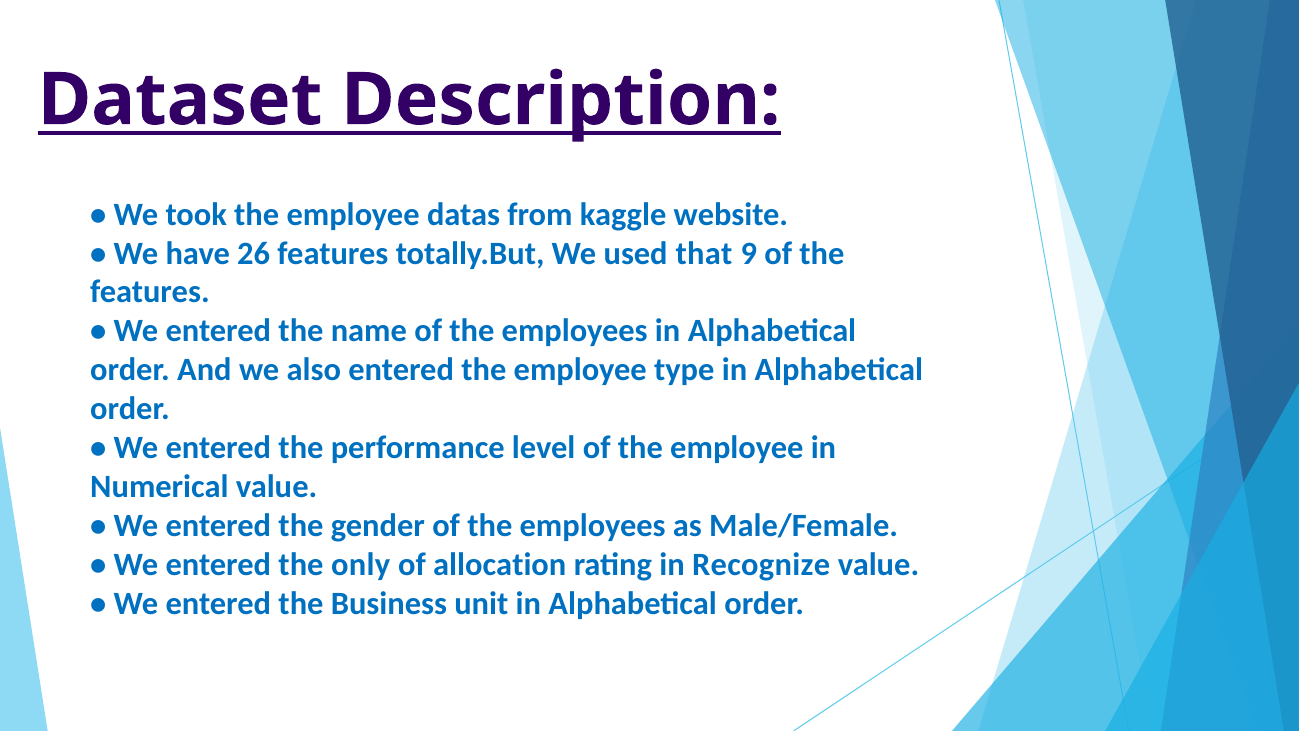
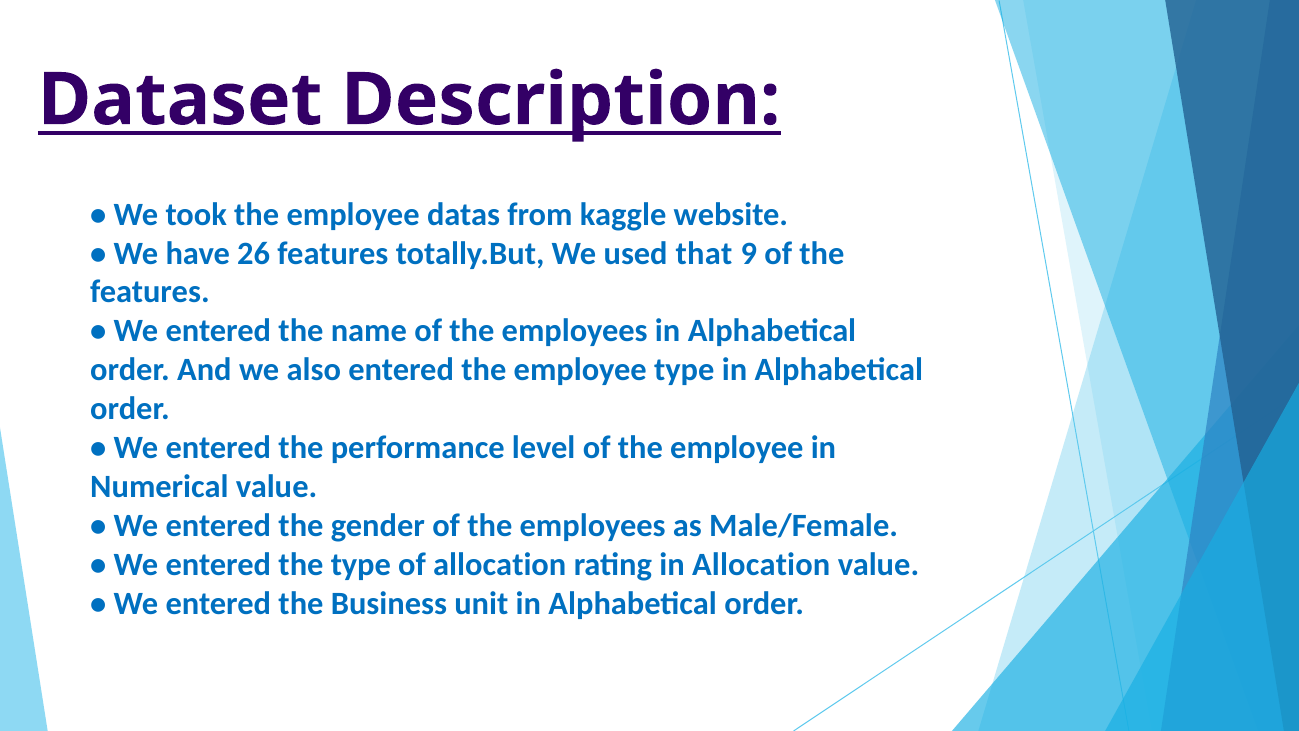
the only: only -> type
in Recognize: Recognize -> Allocation
